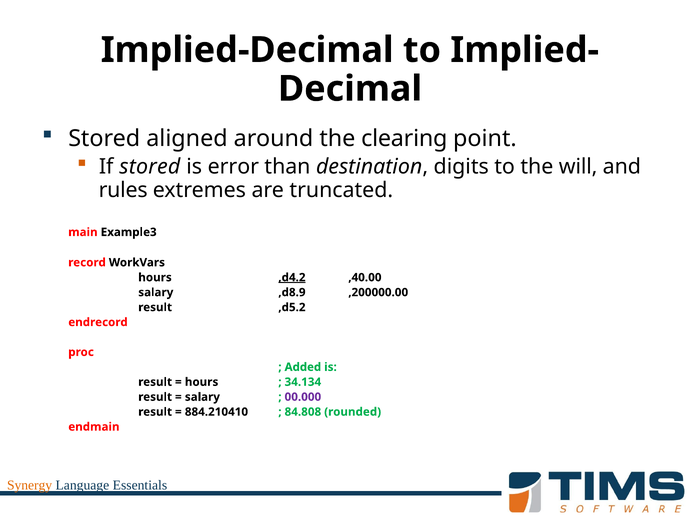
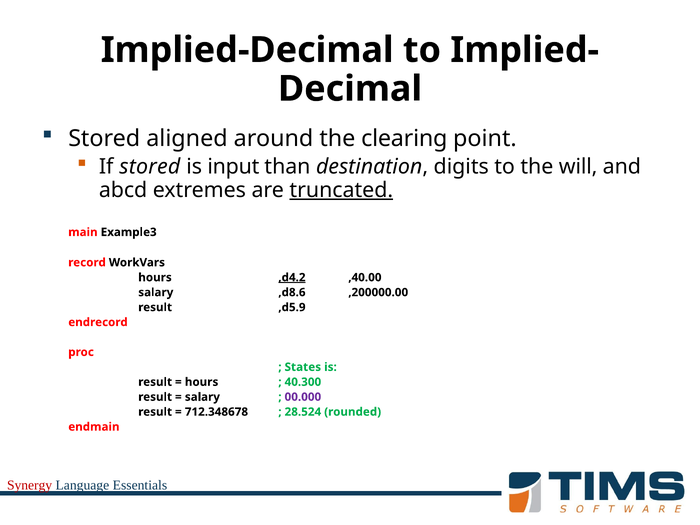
error: error -> input
rules: rules -> abcd
truncated underline: none -> present
,d8.9: ,d8.9 -> ,d8.6
,d5.2: ,d5.2 -> ,d5.9
Added: Added -> States
34.134: 34.134 -> 40.300
884.210410: 884.210410 -> 712.348678
84.808: 84.808 -> 28.524
Synergy colour: orange -> red
